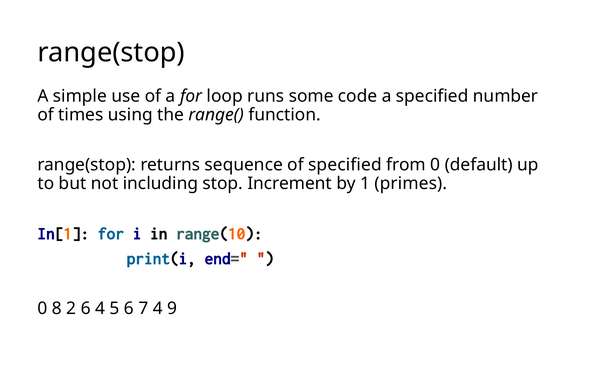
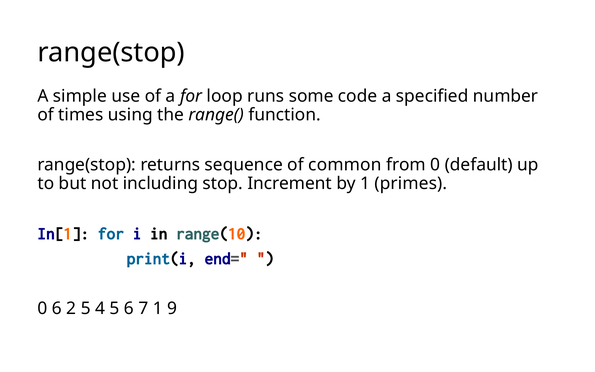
of specified: specified -> common
0 8: 8 -> 6
2 6: 6 -> 5
7 4: 4 -> 1
